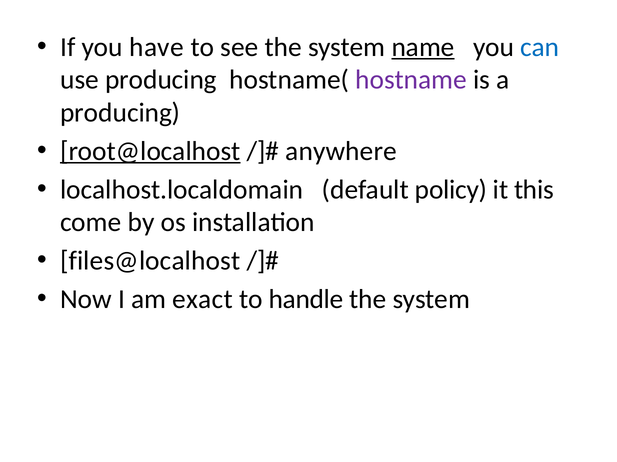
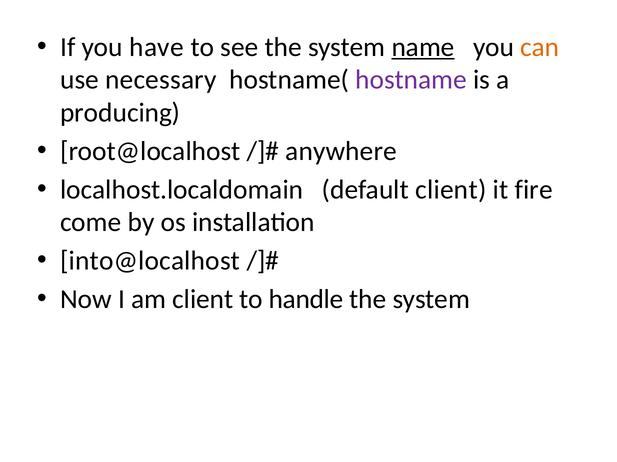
can colour: blue -> orange
use producing: producing -> necessary
root@localhost underline: present -> none
default policy: policy -> client
this: this -> fire
files@localhost: files@localhost -> into@localhost
am exact: exact -> client
